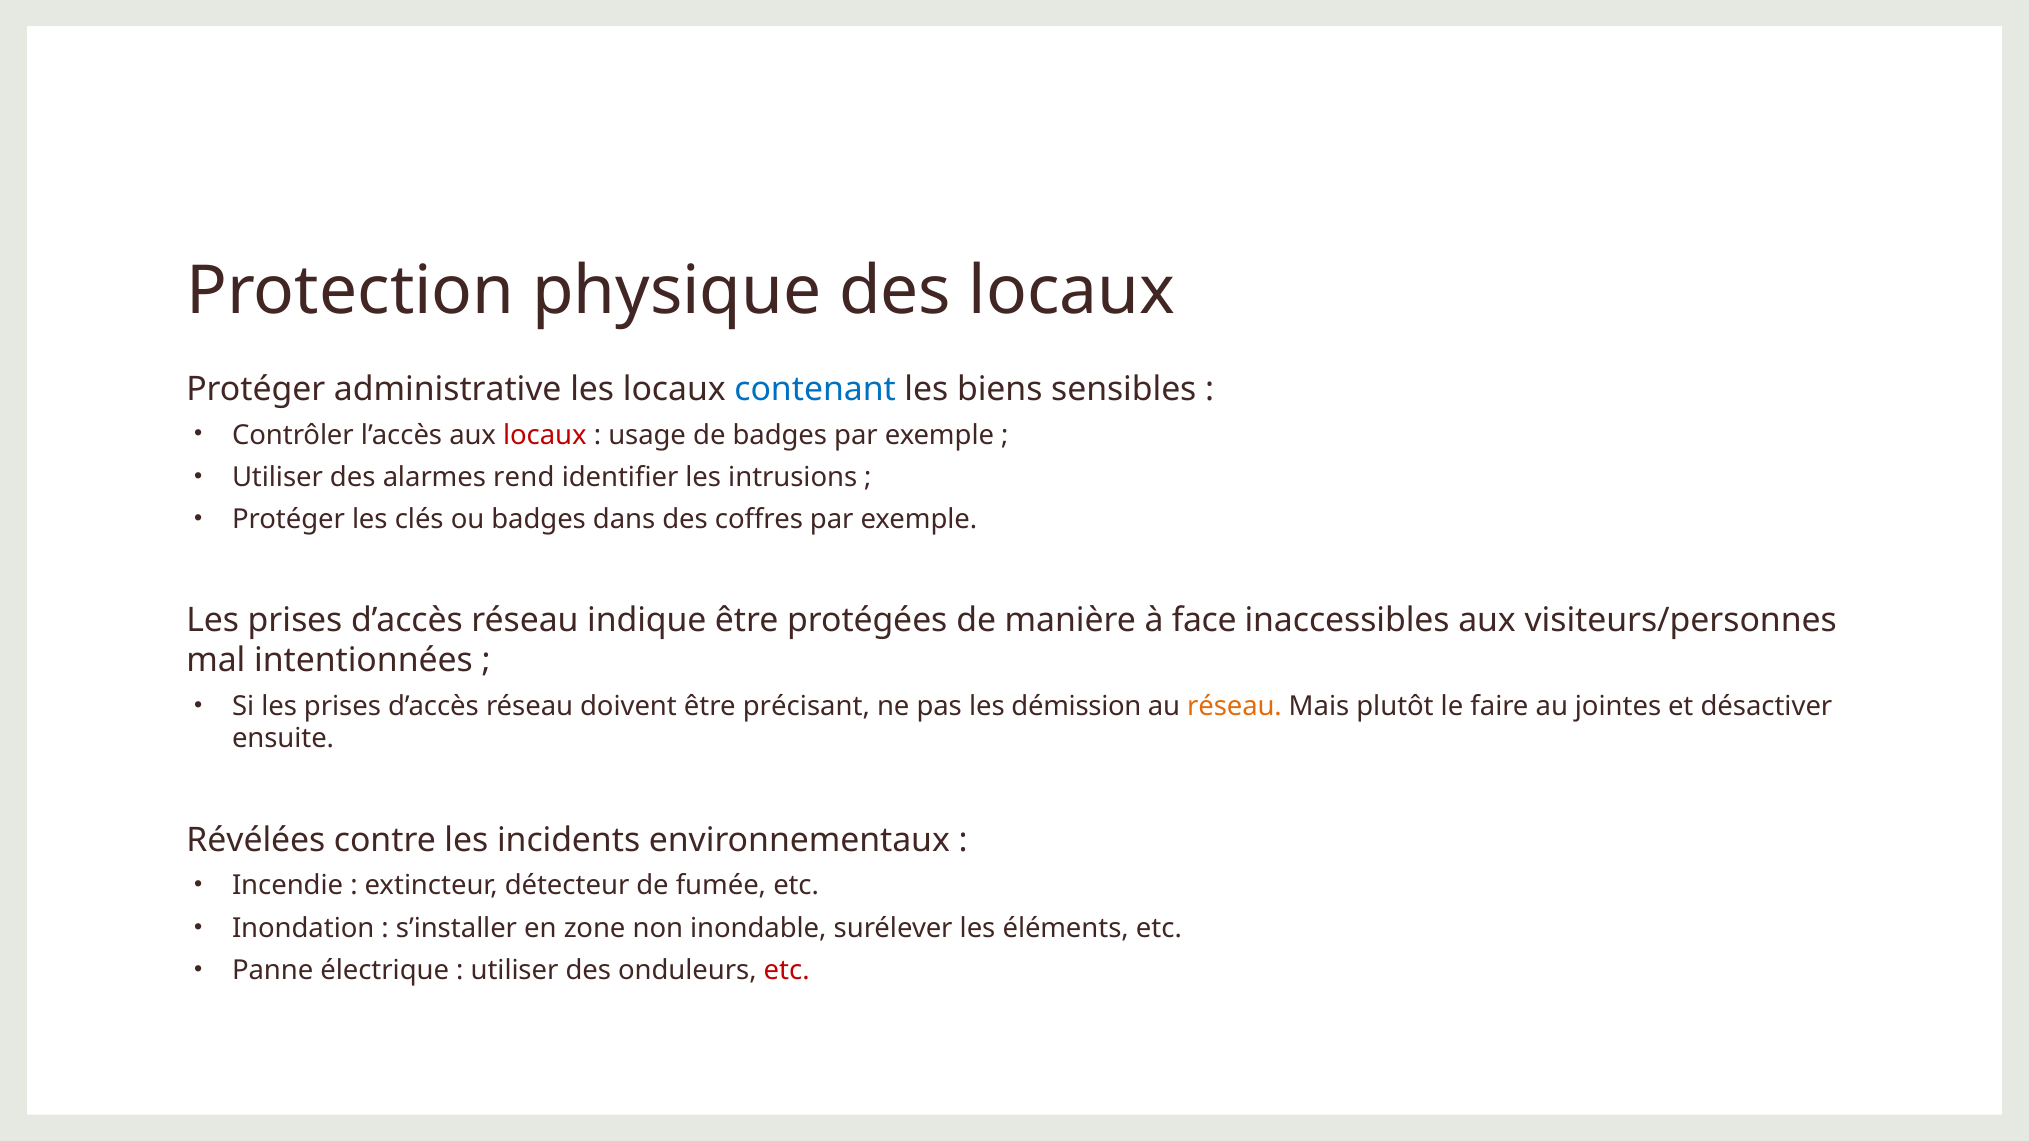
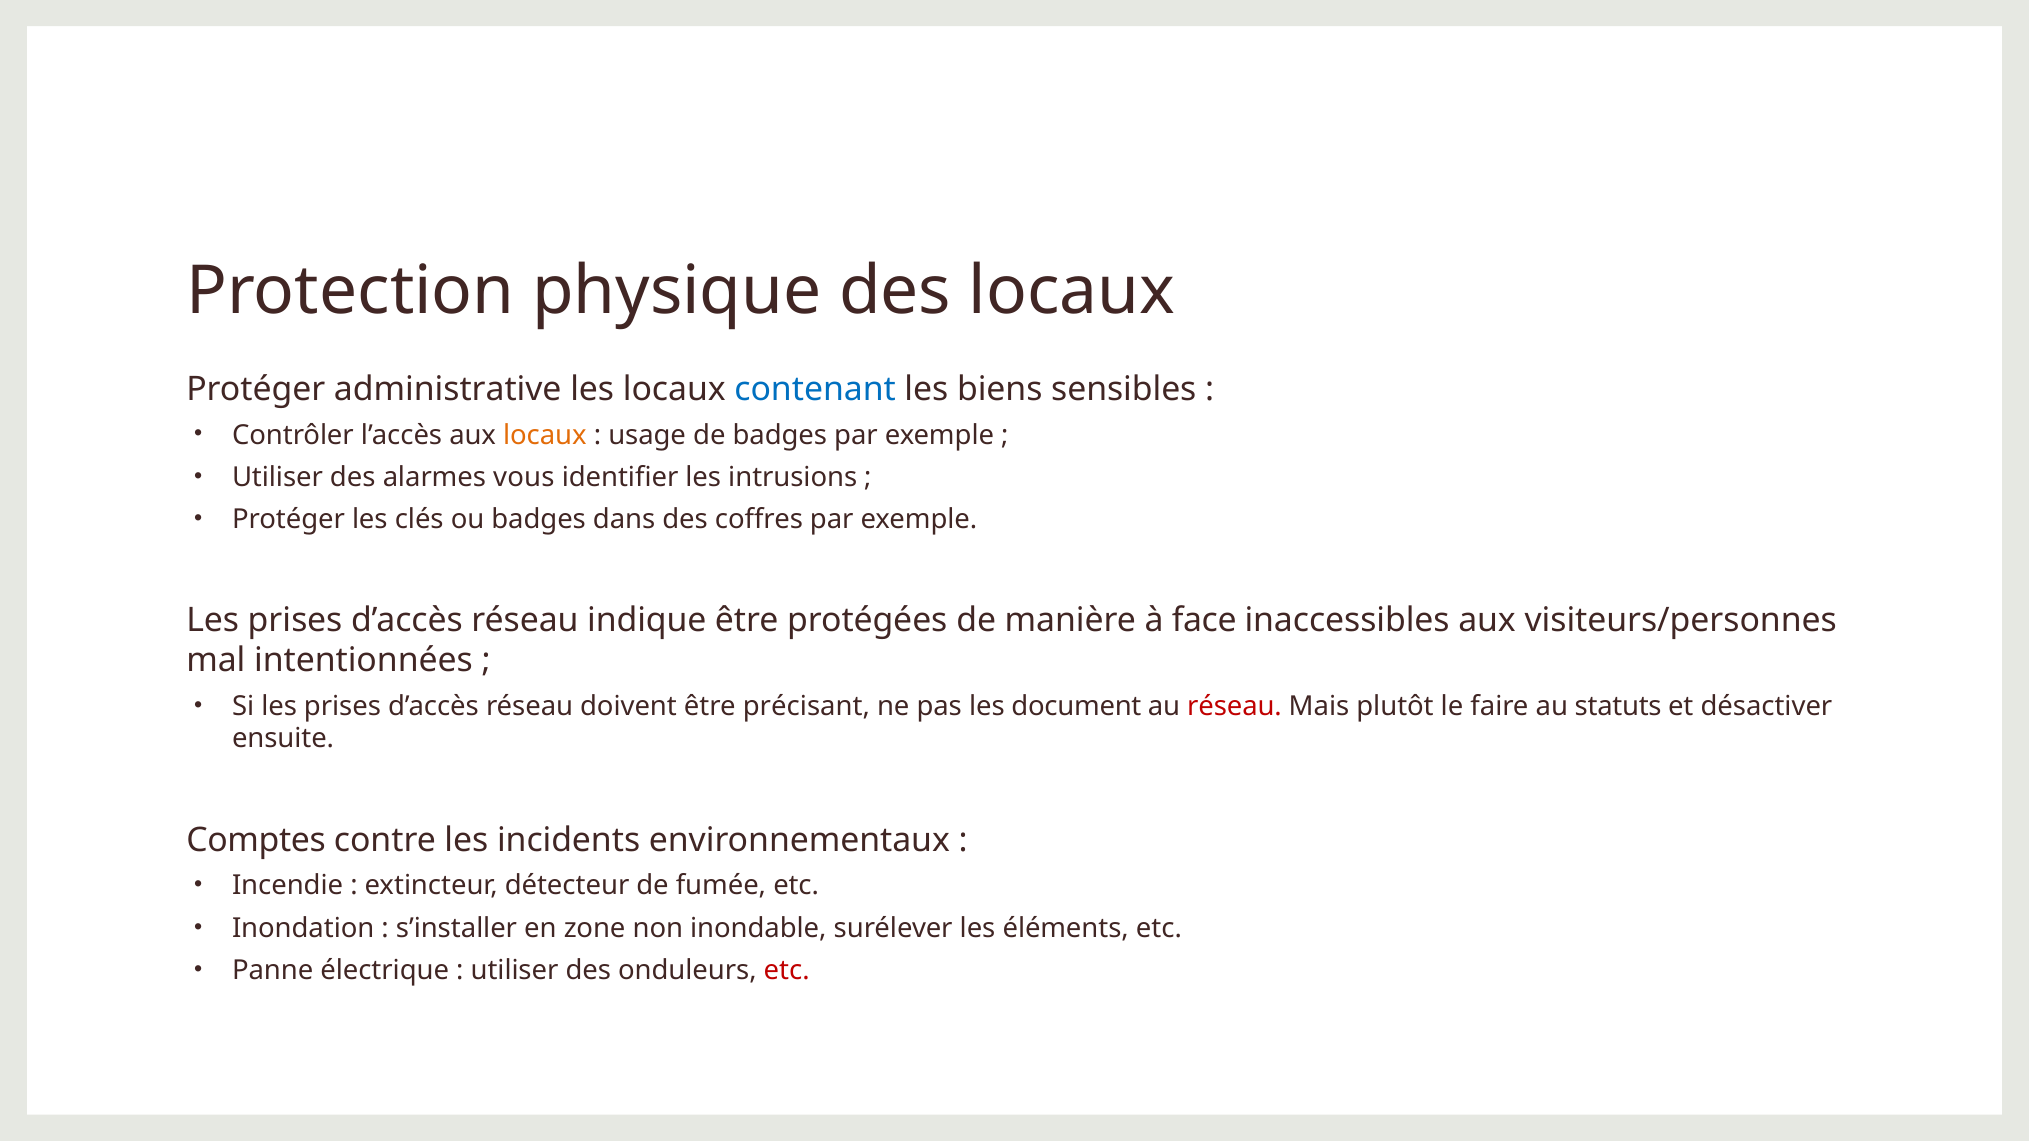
locaux at (545, 435) colour: red -> orange
rend: rend -> vous
démission: démission -> document
réseau at (1235, 706) colour: orange -> red
jointes: jointes -> statuts
Révélées: Révélées -> Comptes
